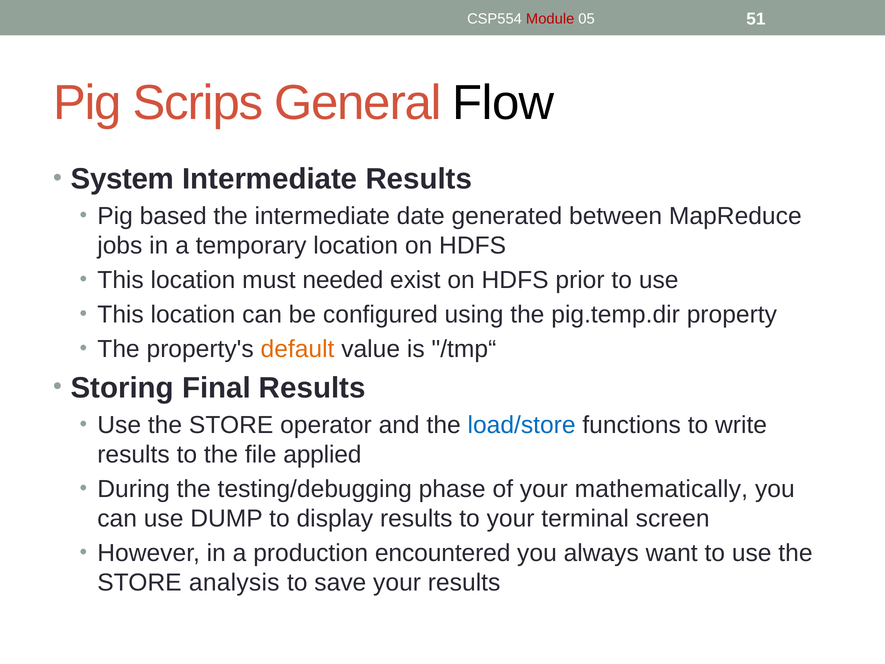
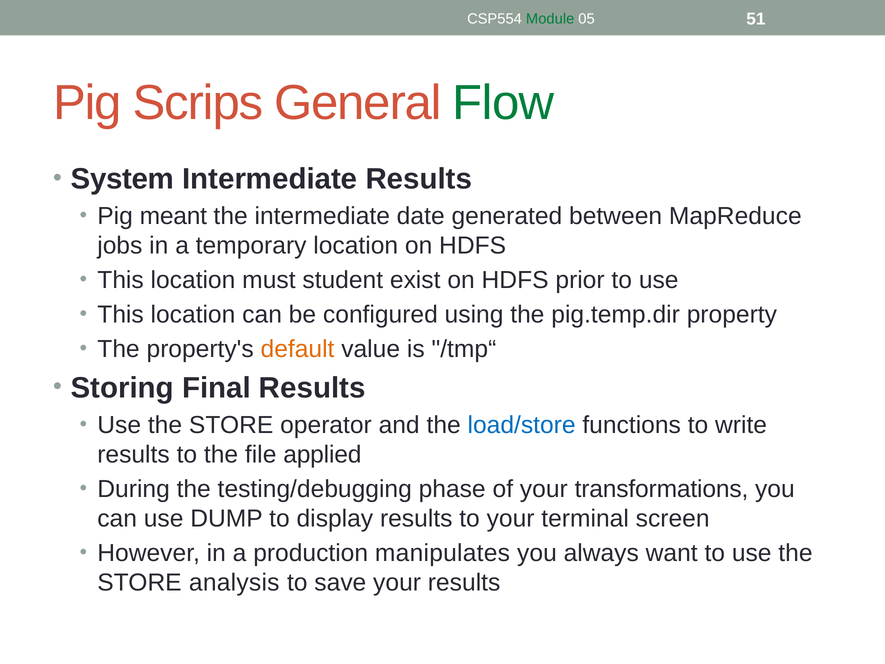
Module colour: red -> green
Flow colour: black -> green
based: based -> meant
needed: needed -> student
mathematically: mathematically -> transformations
encountered: encountered -> manipulates
